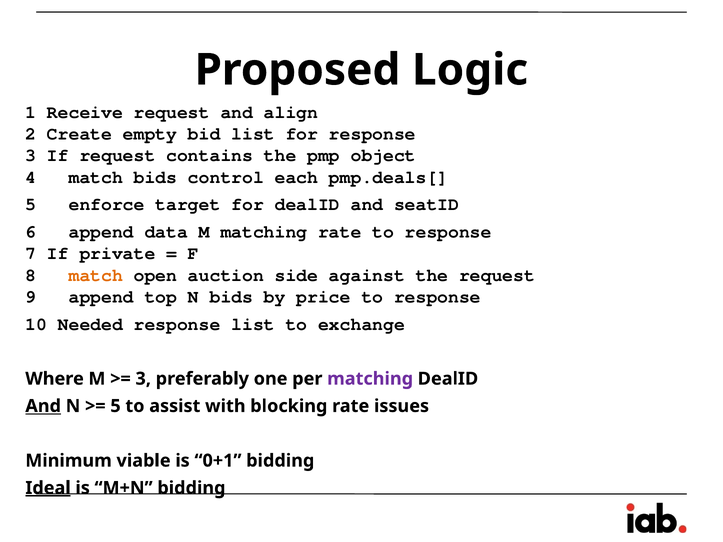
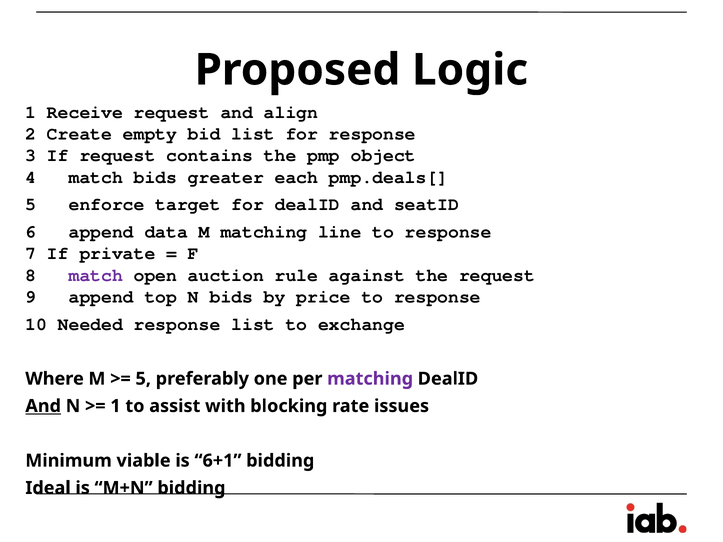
control: control -> greater
matching rate: rate -> line
match at (96, 275) colour: orange -> purple
side: side -> rule
3 at (143, 379): 3 -> 5
5 at (115, 406): 5 -> 1
0+1: 0+1 -> 6+1
Ideal underline: present -> none
